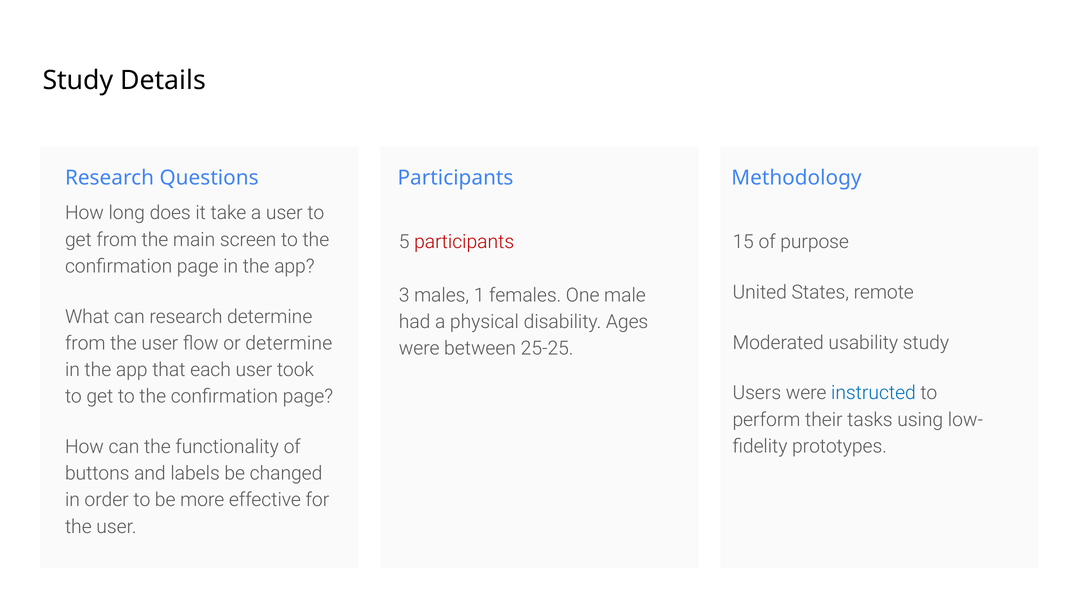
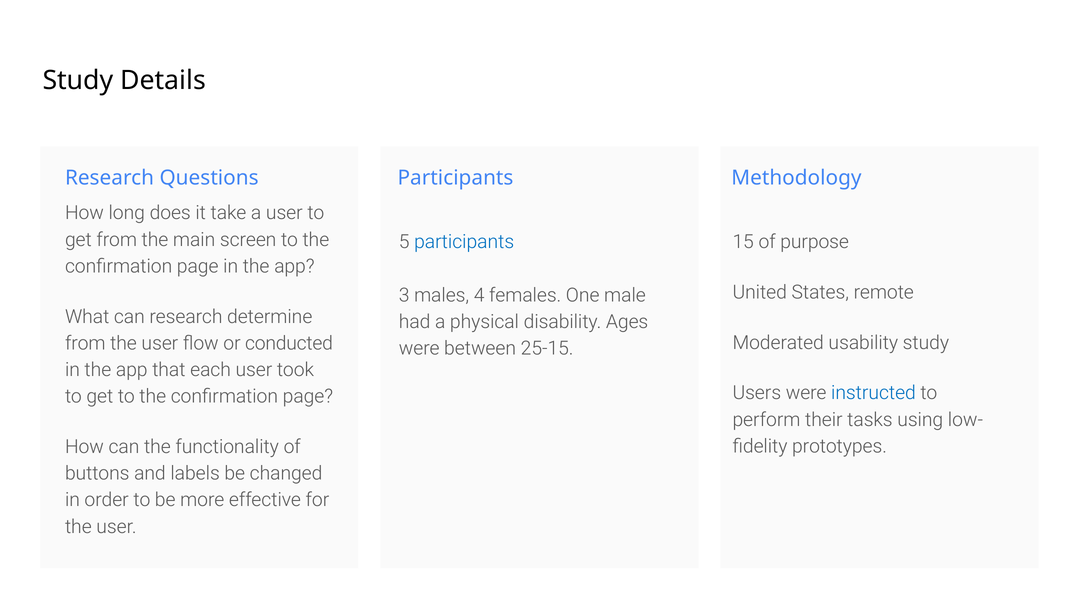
participants at (464, 242) colour: red -> blue
1: 1 -> 4
or determine: determine -> conducted
25-25: 25-25 -> 25-15
